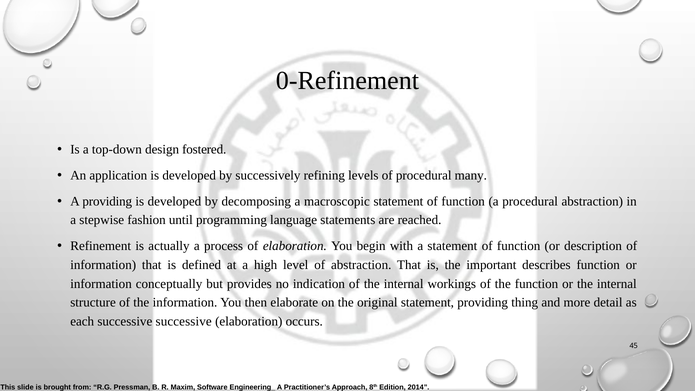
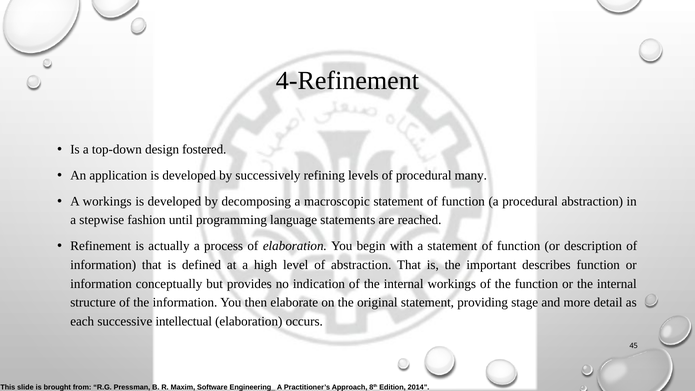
0-Refinement: 0-Refinement -> 4-Refinement
A providing: providing -> workings
thing: thing -> stage
successive successive: successive -> intellectual
